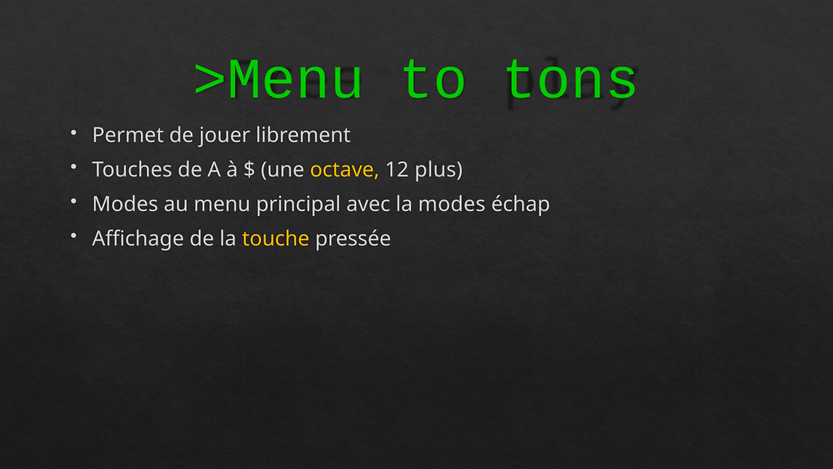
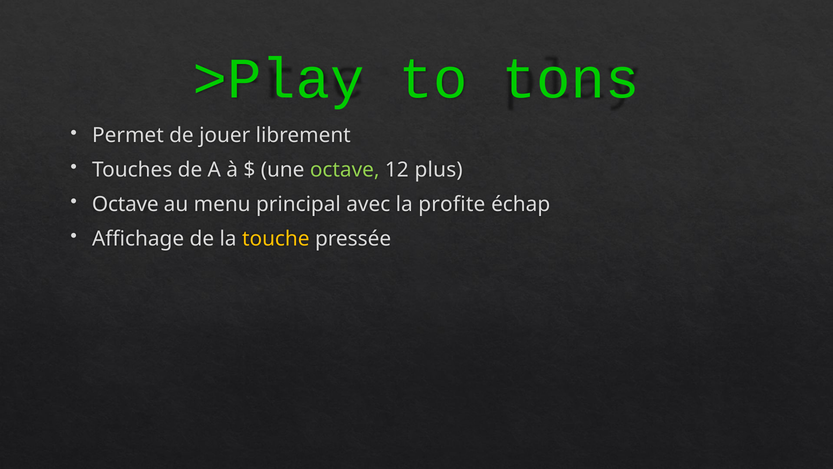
>Menu: >Menu -> >Play
octave at (345, 170) colour: yellow -> light green
Modes at (125, 204): Modes -> Octave
la modes: modes -> profite
